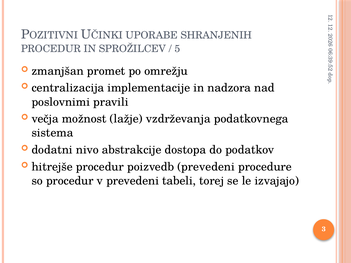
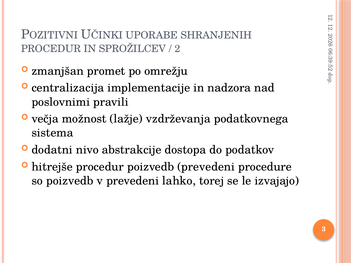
5 at (177, 49): 5 -> 2
so procedur: procedur -> poizvedb
tabeli: tabeli -> lahko
